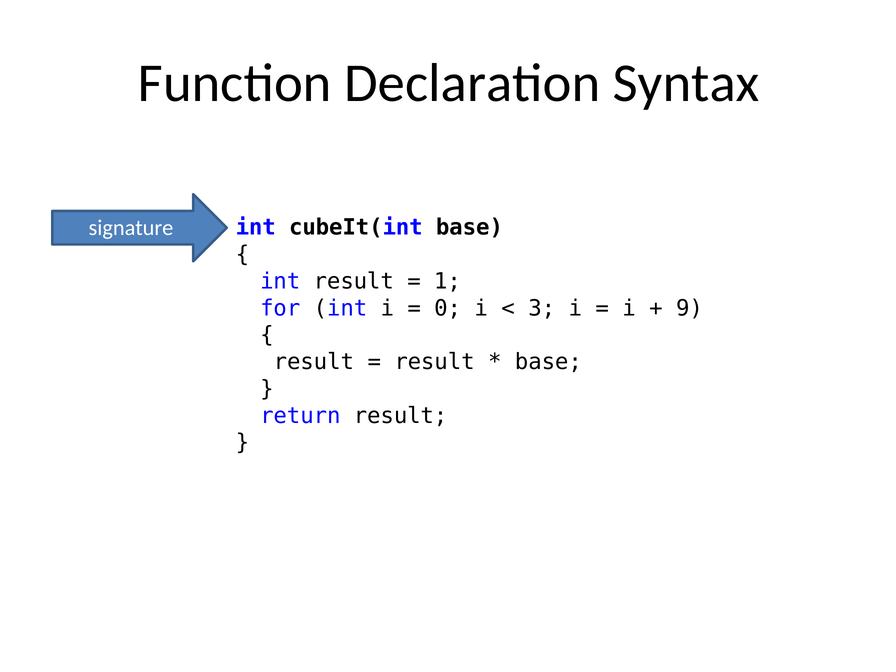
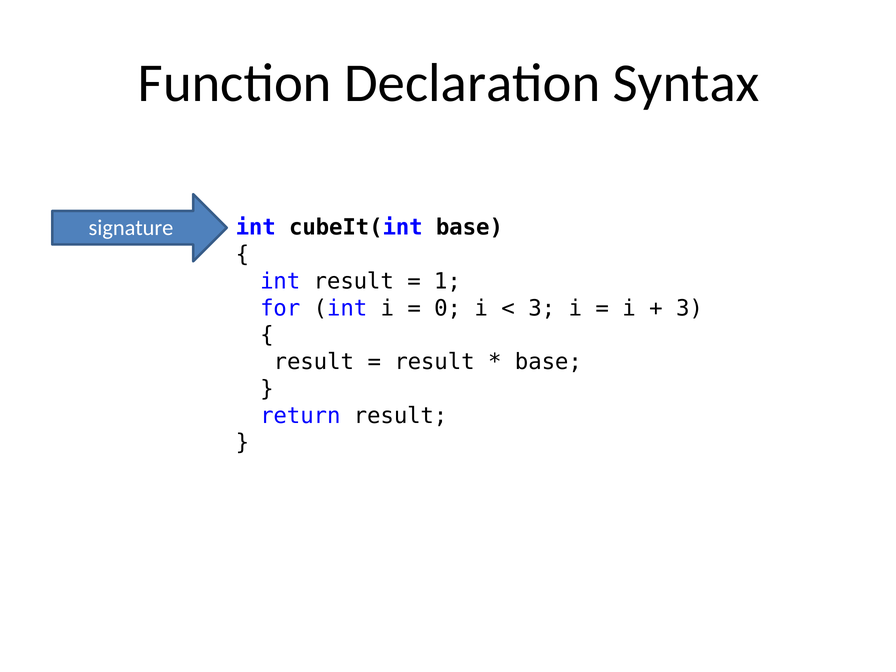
9 at (690, 308): 9 -> 3
